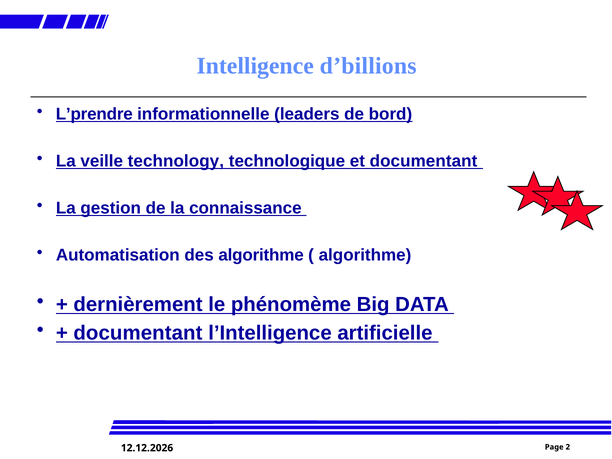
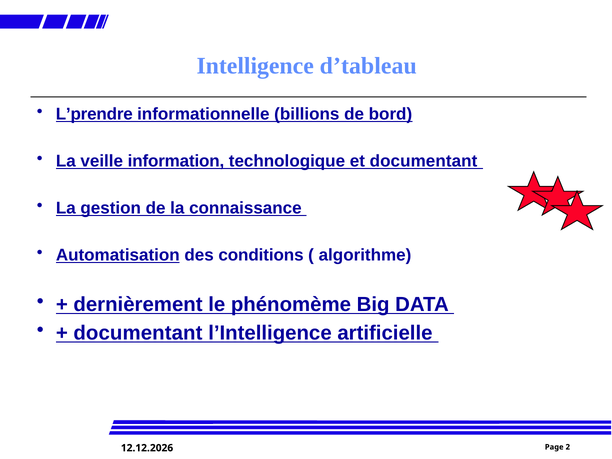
d’billions: d’billions -> d’tableau
leaders: leaders -> billions
technology: technology -> information
Automatisation underline: none -> present
des algorithme: algorithme -> conditions
